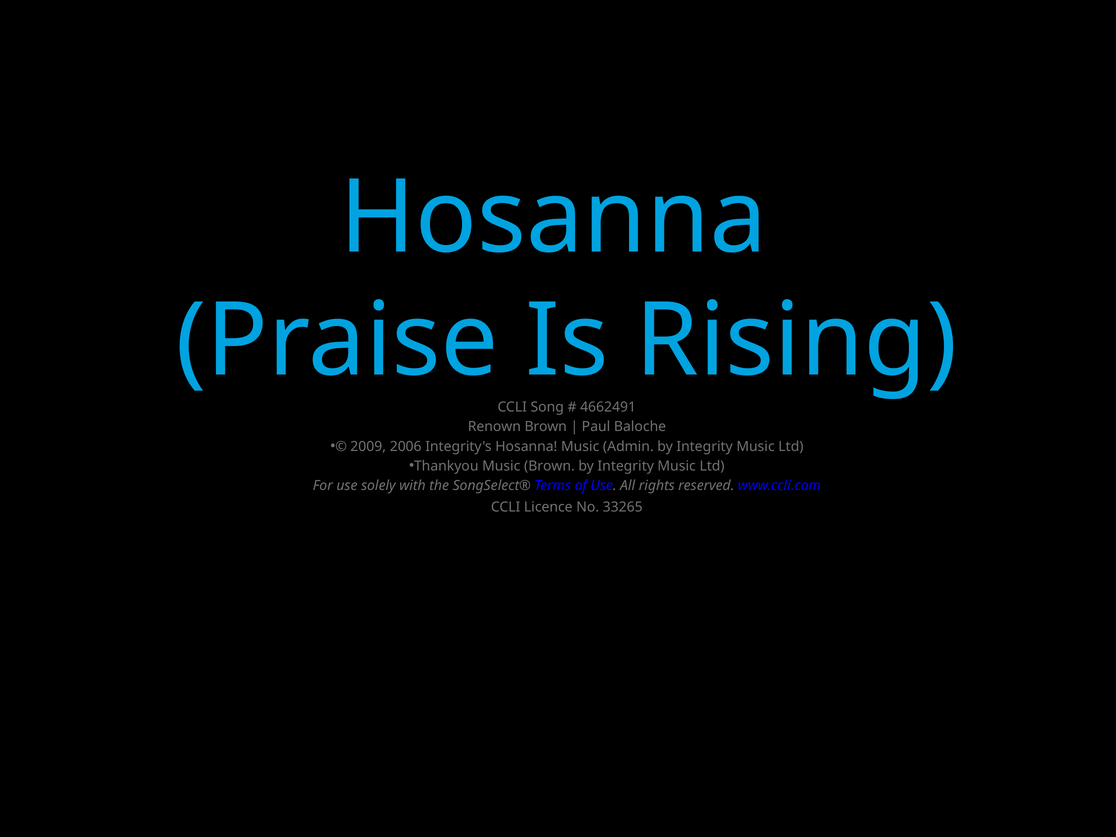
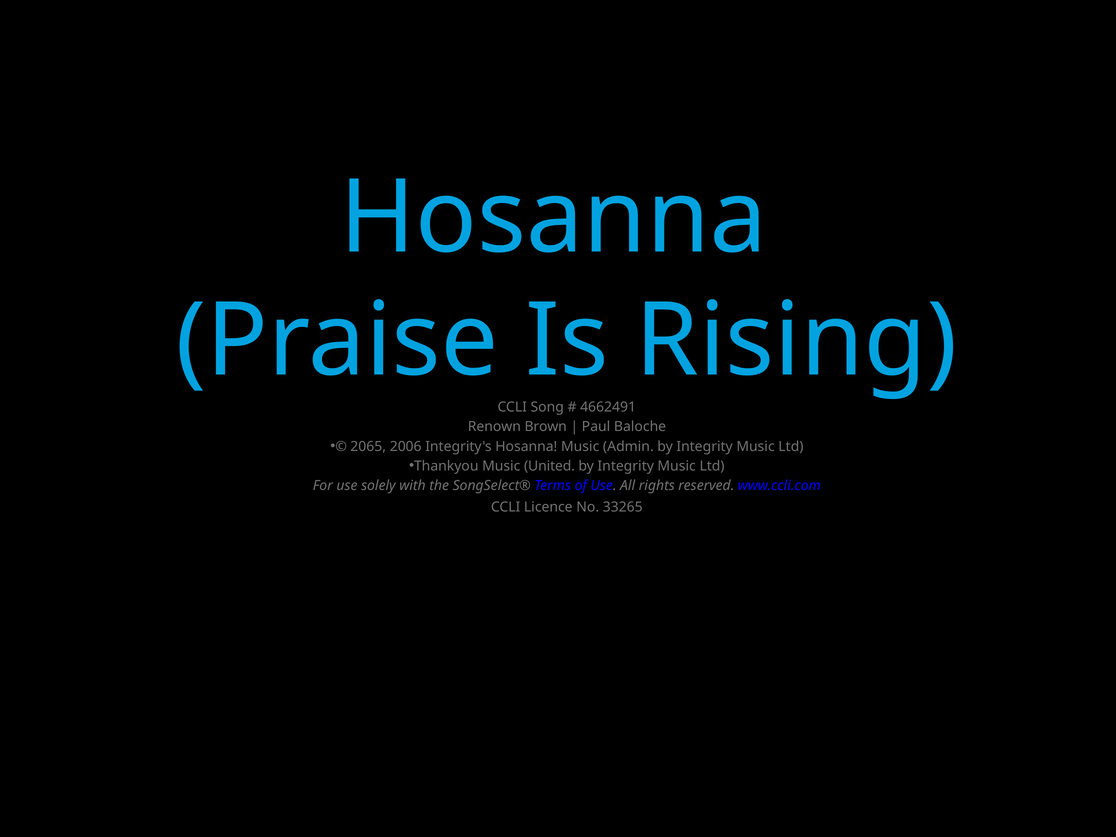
2009: 2009 -> 2065
Music Brown: Brown -> United
